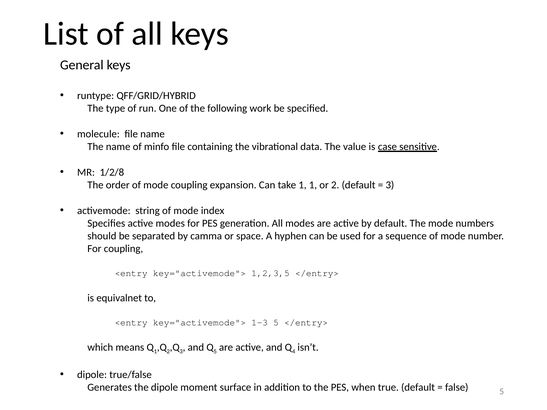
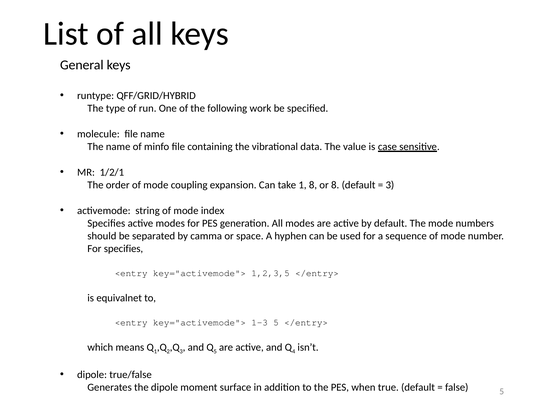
1/2/8: 1/2/8 -> 1/2/1
1 1: 1 -> 8
or 2: 2 -> 8
For coupling: coupling -> specifies
